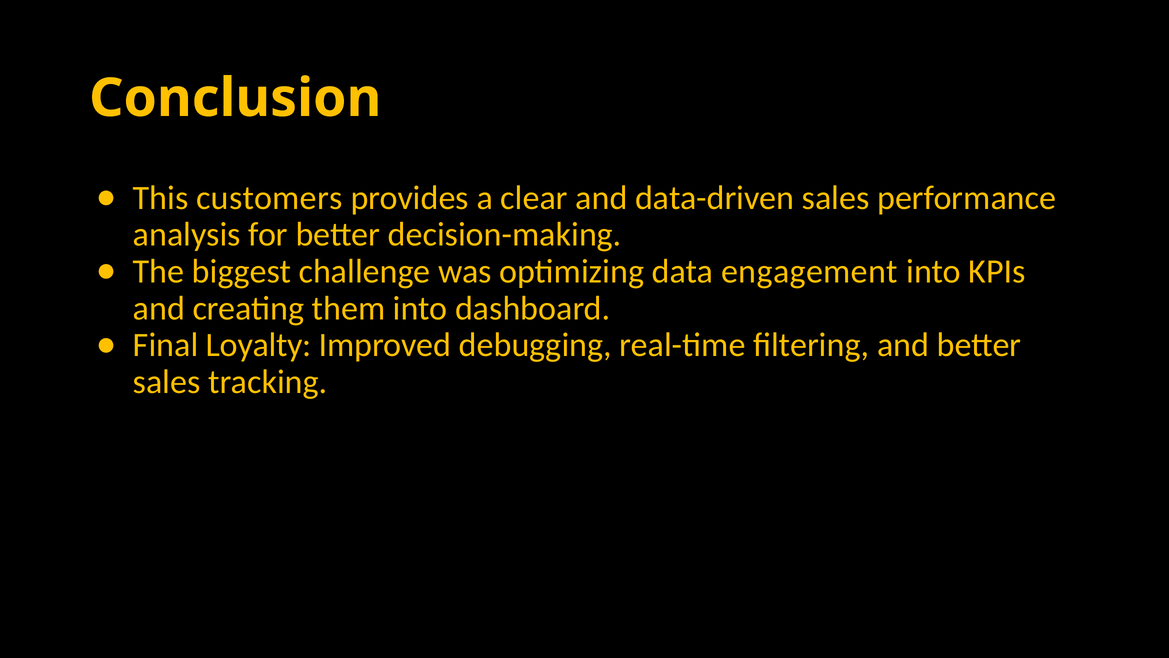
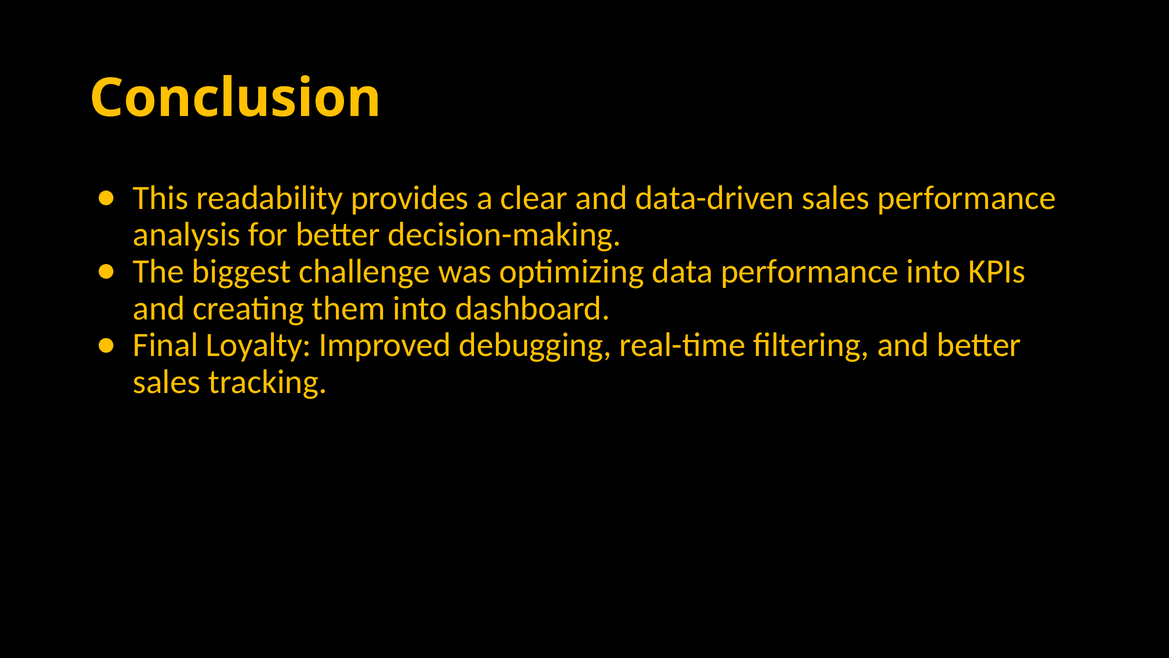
customers: customers -> readability
data engagement: engagement -> performance
